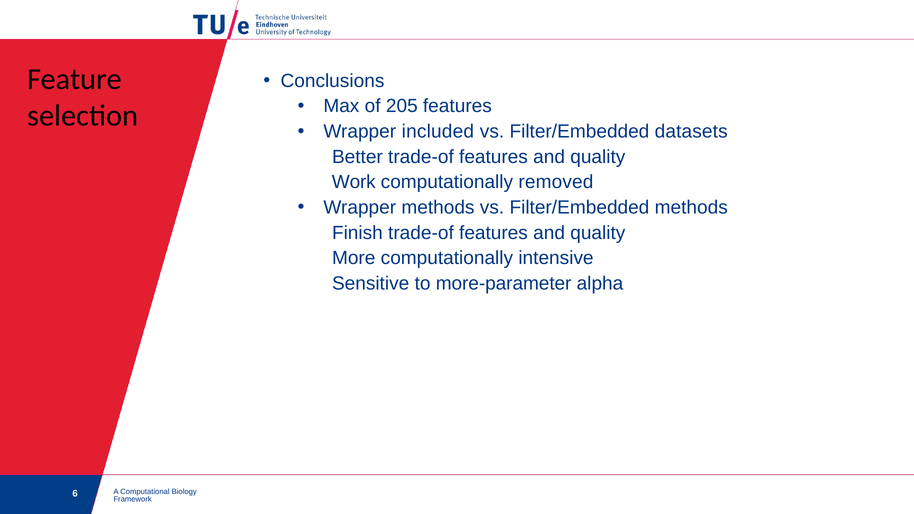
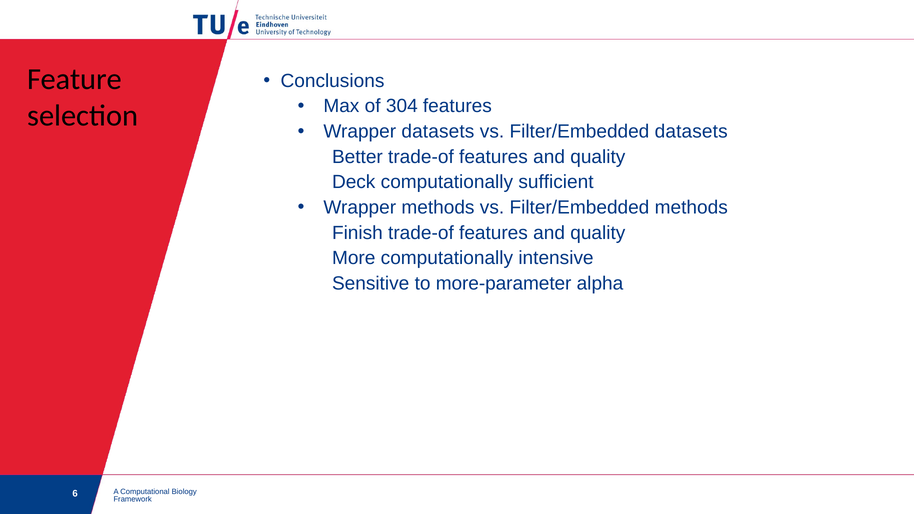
205: 205 -> 304
Wrapper included: included -> datasets
Work: Work -> Deck
removed: removed -> sufficient
